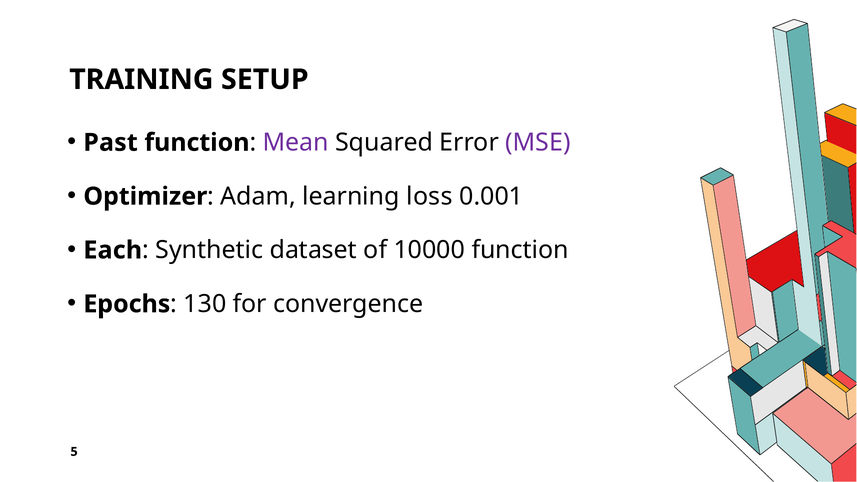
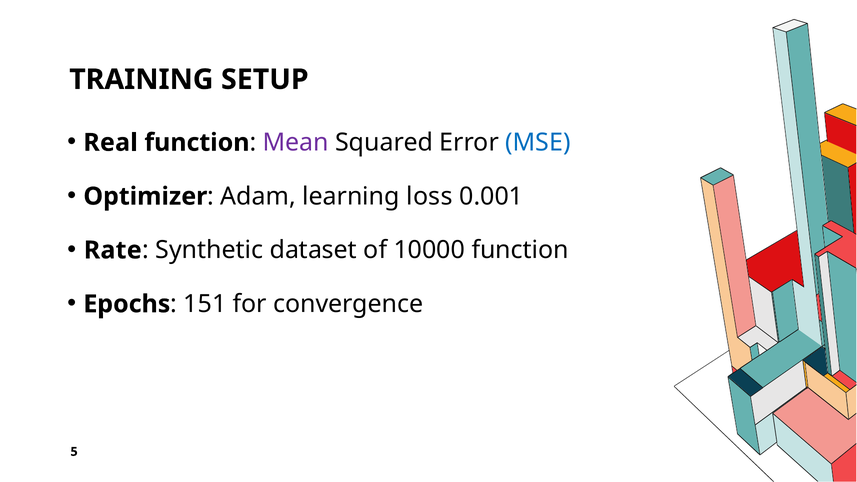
Past: Past -> Real
MSE colour: purple -> blue
Each: Each -> Rate
130: 130 -> 151
